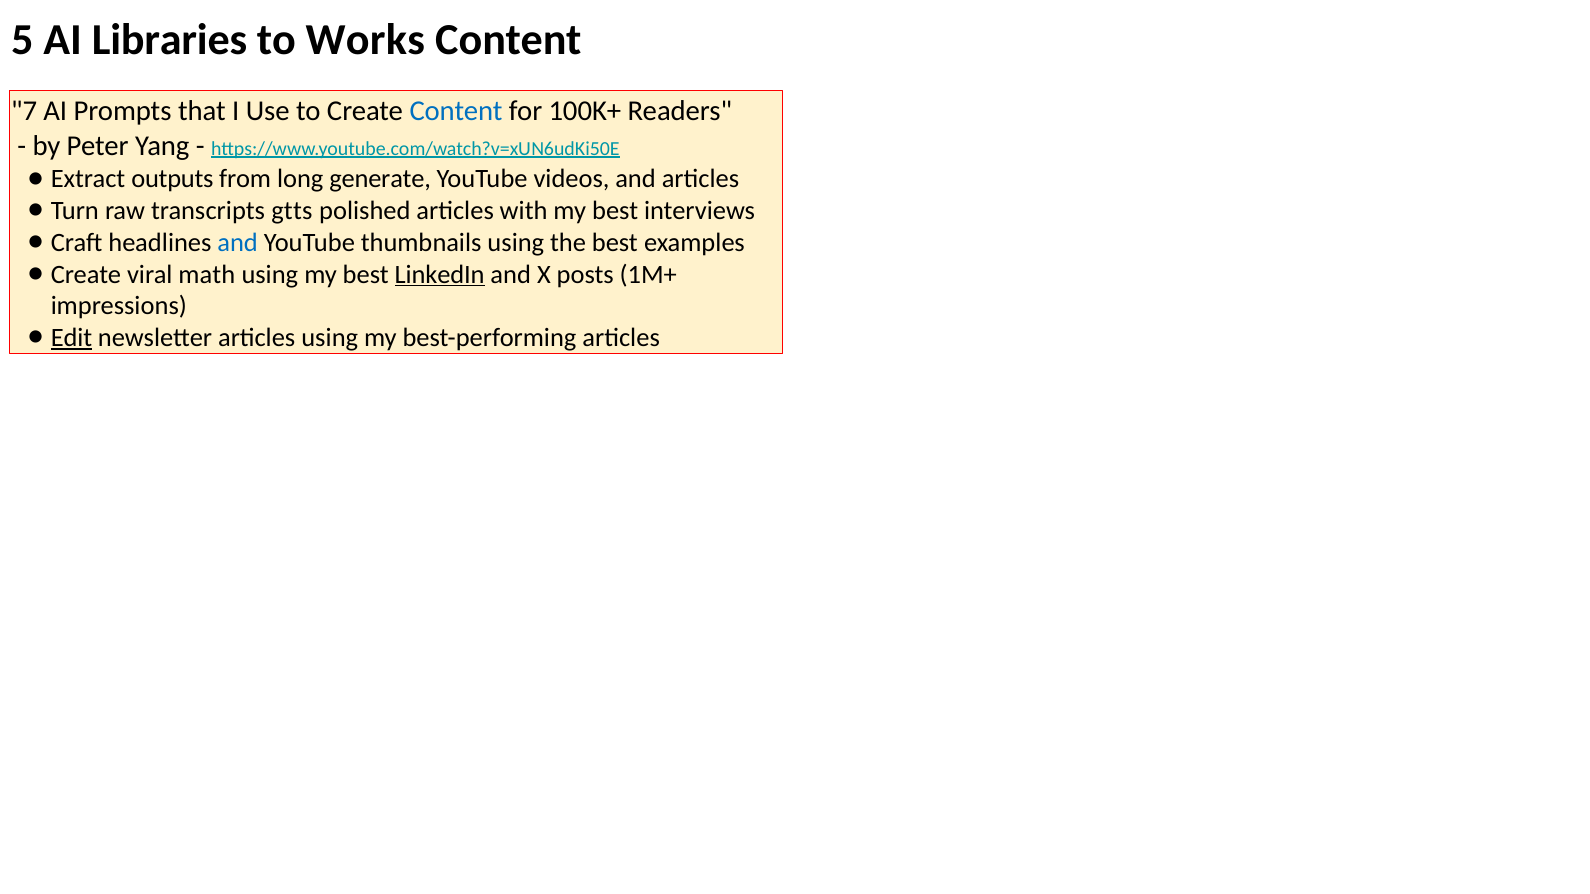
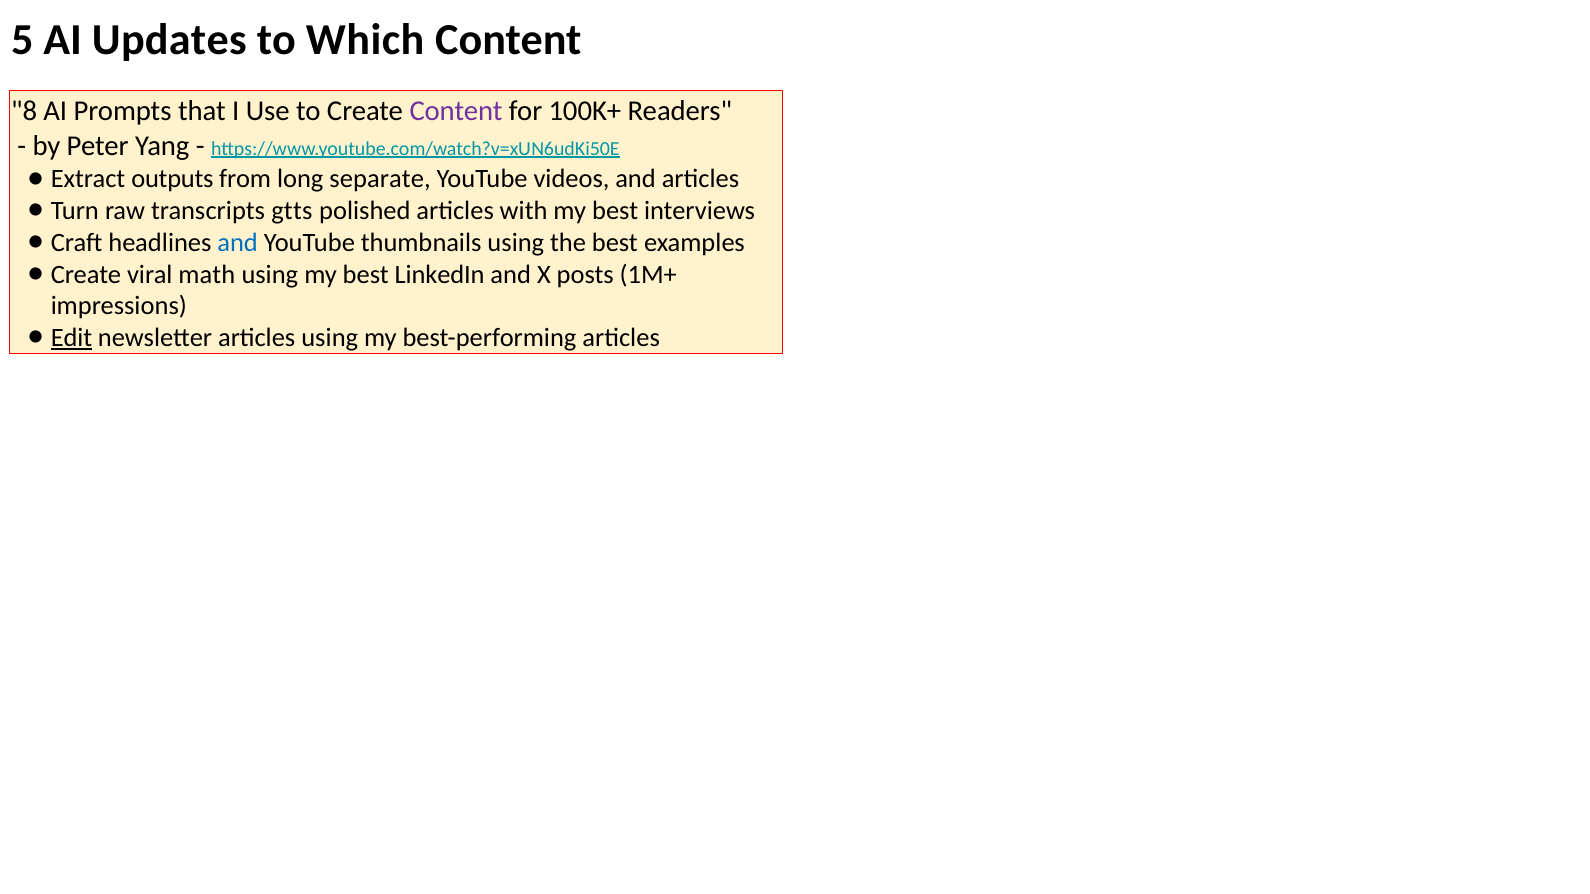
Libraries: Libraries -> Updates
Works: Works -> Which
7: 7 -> 8
Content at (456, 112) colour: blue -> purple
generate: generate -> separate
LinkedIn underline: present -> none
